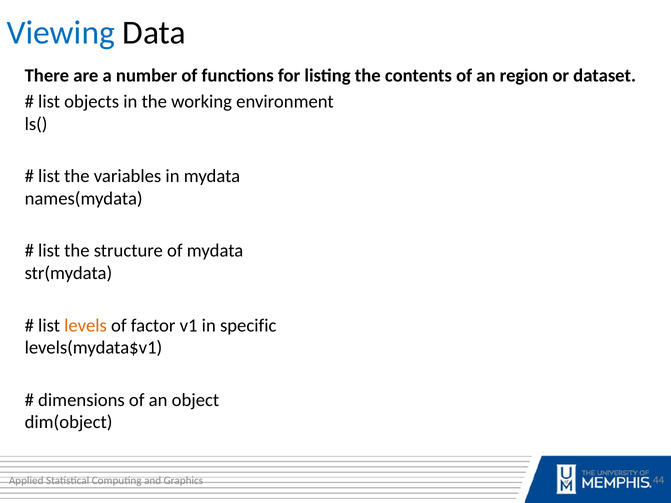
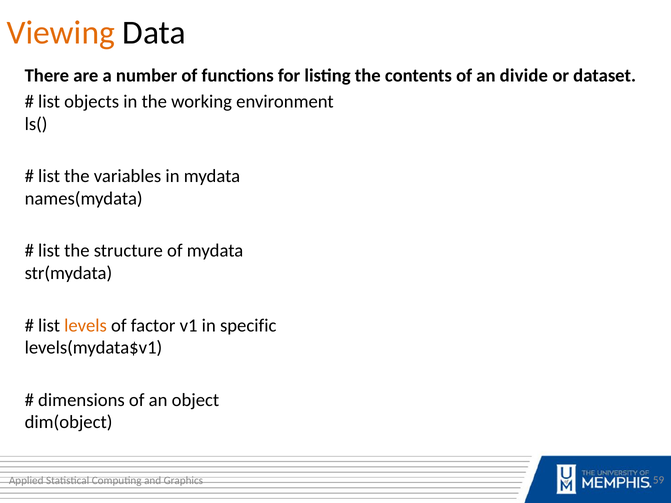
Viewing colour: blue -> orange
region: region -> divide
44: 44 -> 59
